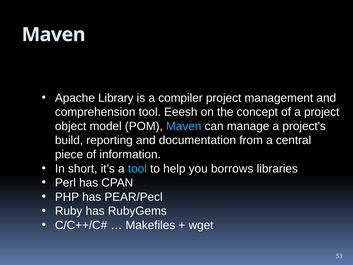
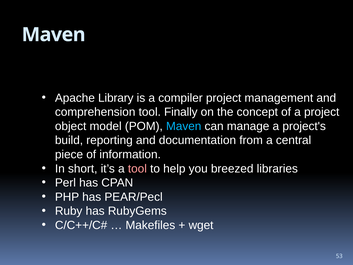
Eeesh: Eeesh -> Finally
tool at (137, 168) colour: light blue -> pink
borrows: borrows -> breezed
